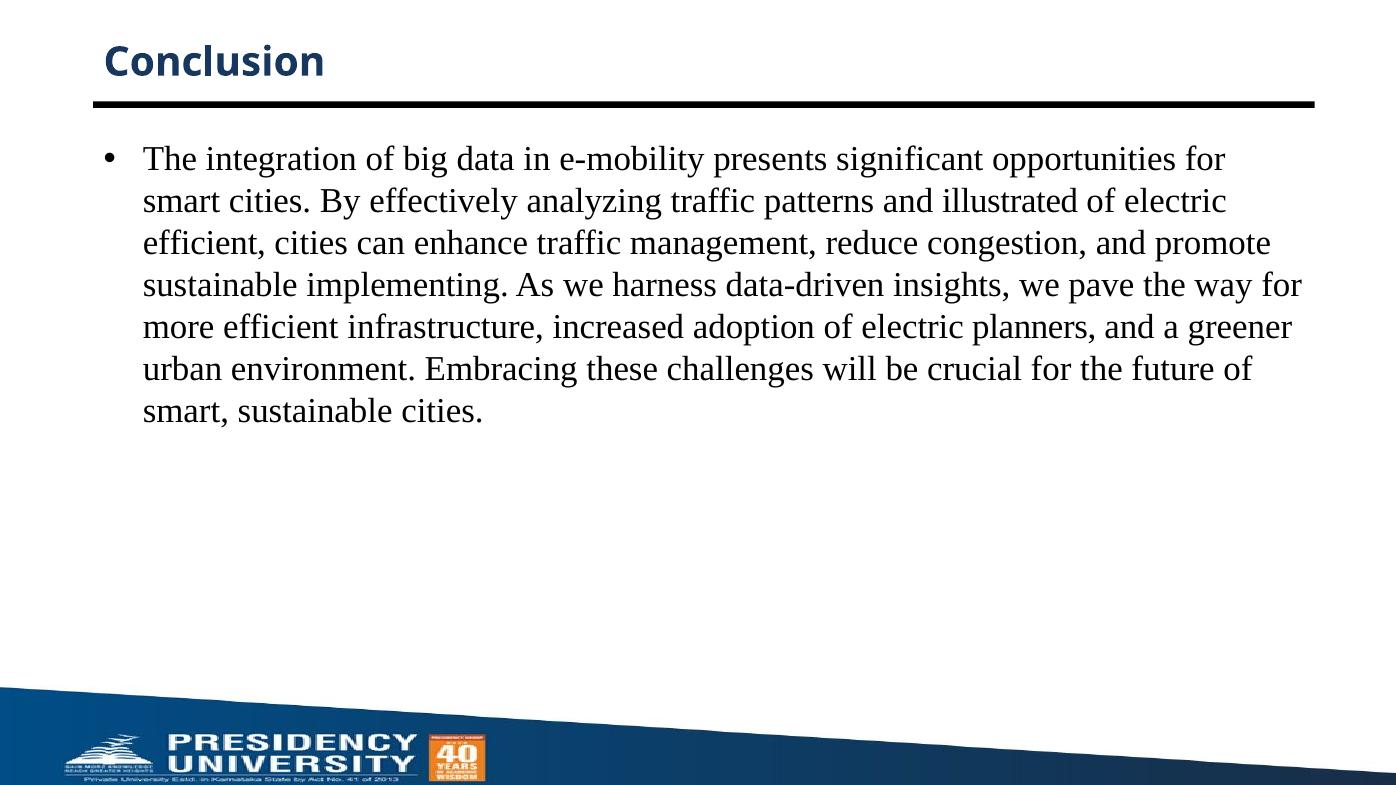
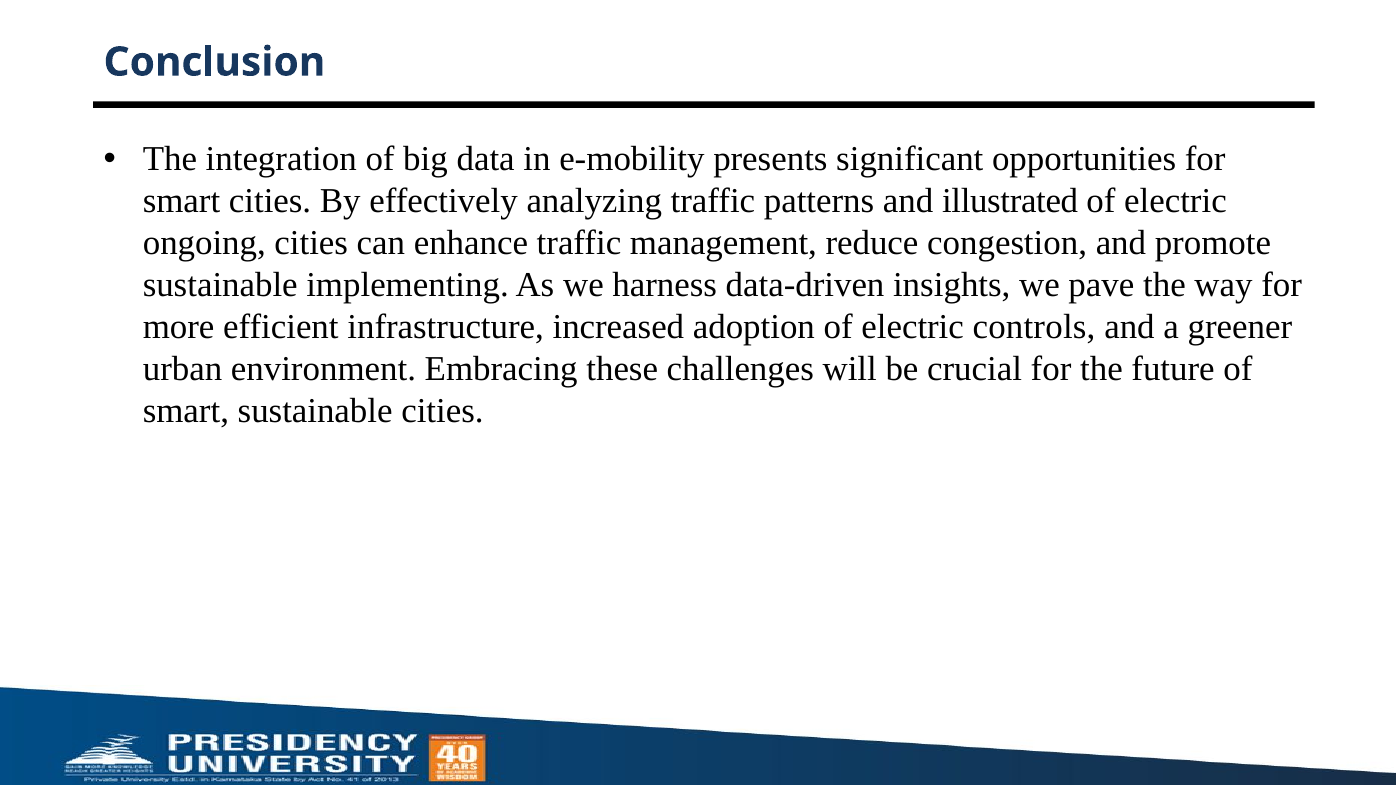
efficient at (204, 243): efficient -> ongoing
planners: planners -> controls
